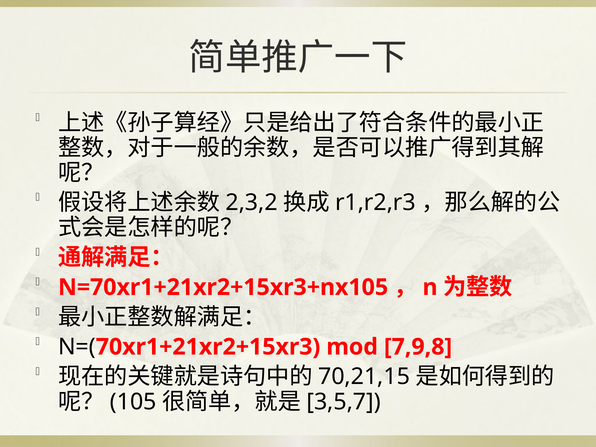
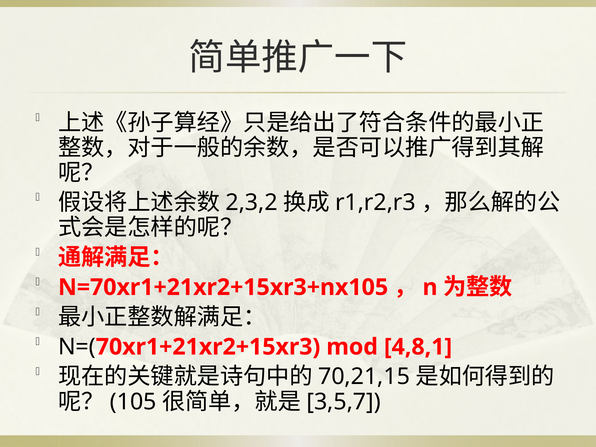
7,9,8: 7,9,8 -> 4,8,1
